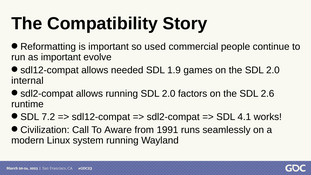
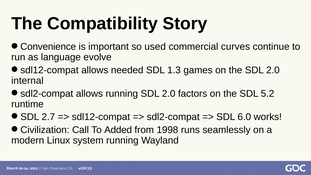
Reformatting: Reformatting -> Convenience
people: people -> curves
as important: important -> language
1.9: 1.9 -> 1.3
2.6: 2.6 -> 5.2
7.2: 7.2 -> 2.7
4.1: 4.1 -> 6.0
Aware: Aware -> Added
1991: 1991 -> 1998
